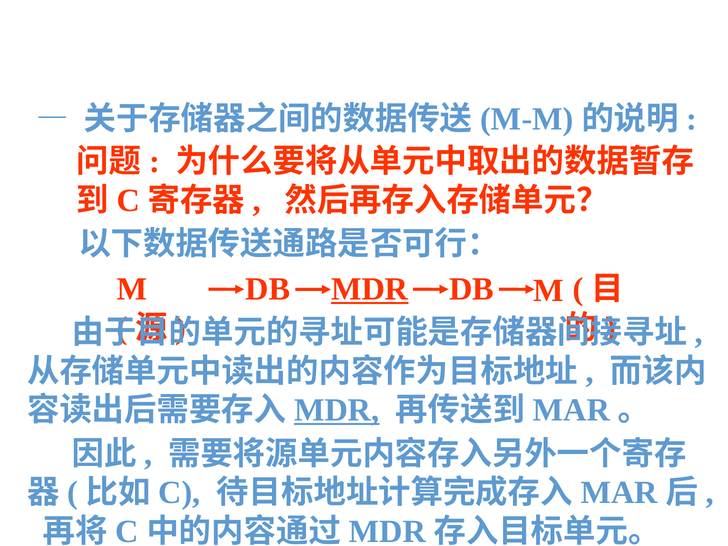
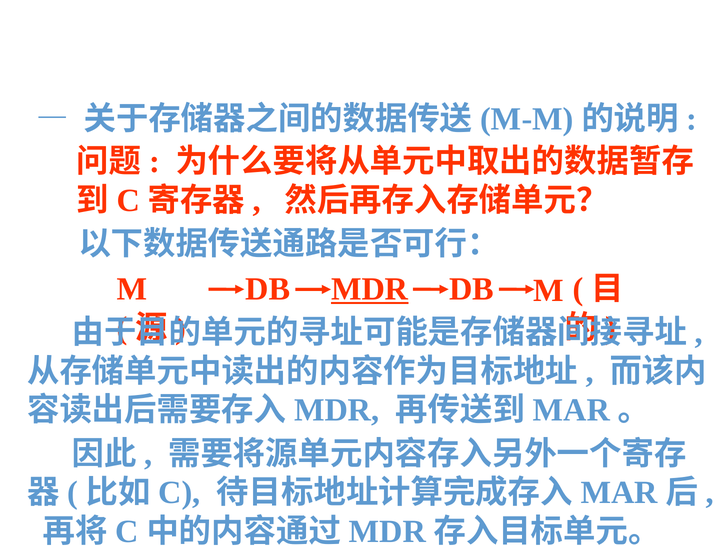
MDR at (337, 410) underline: present -> none
